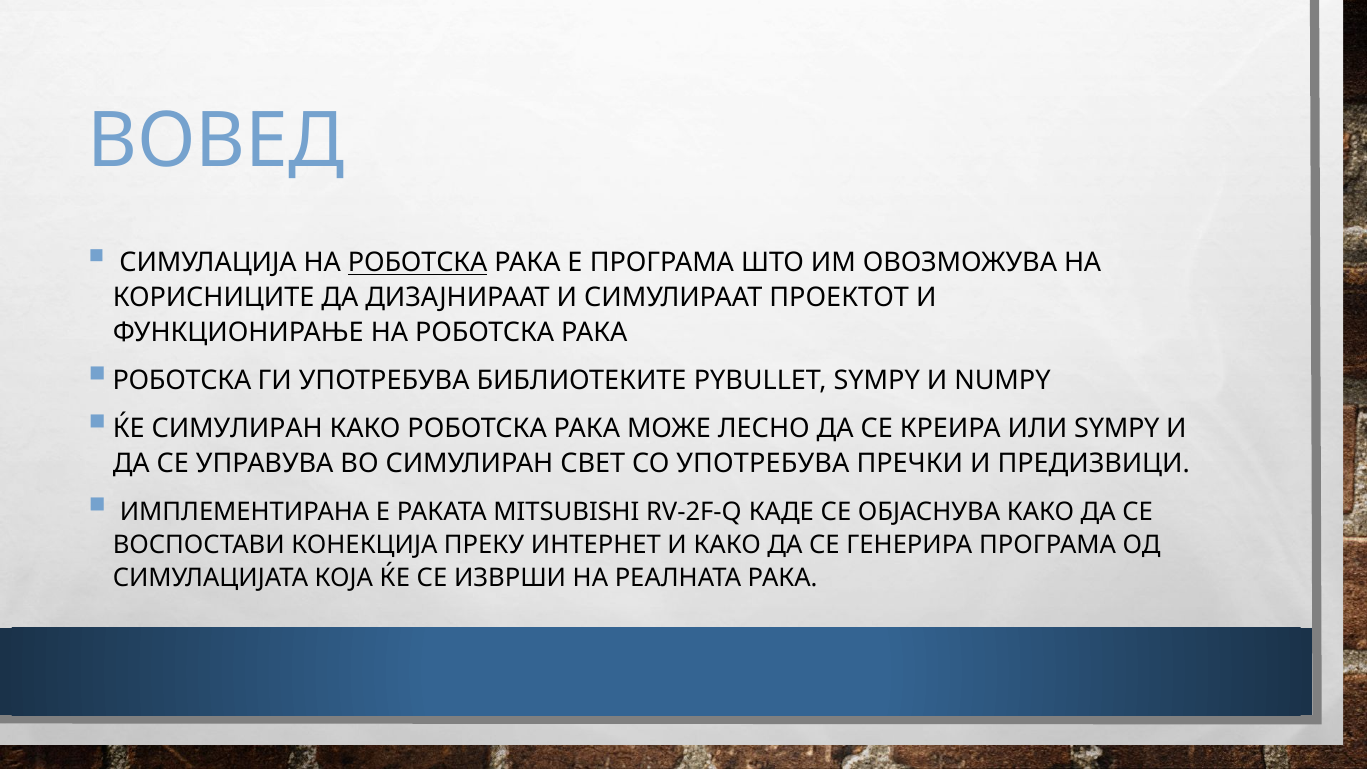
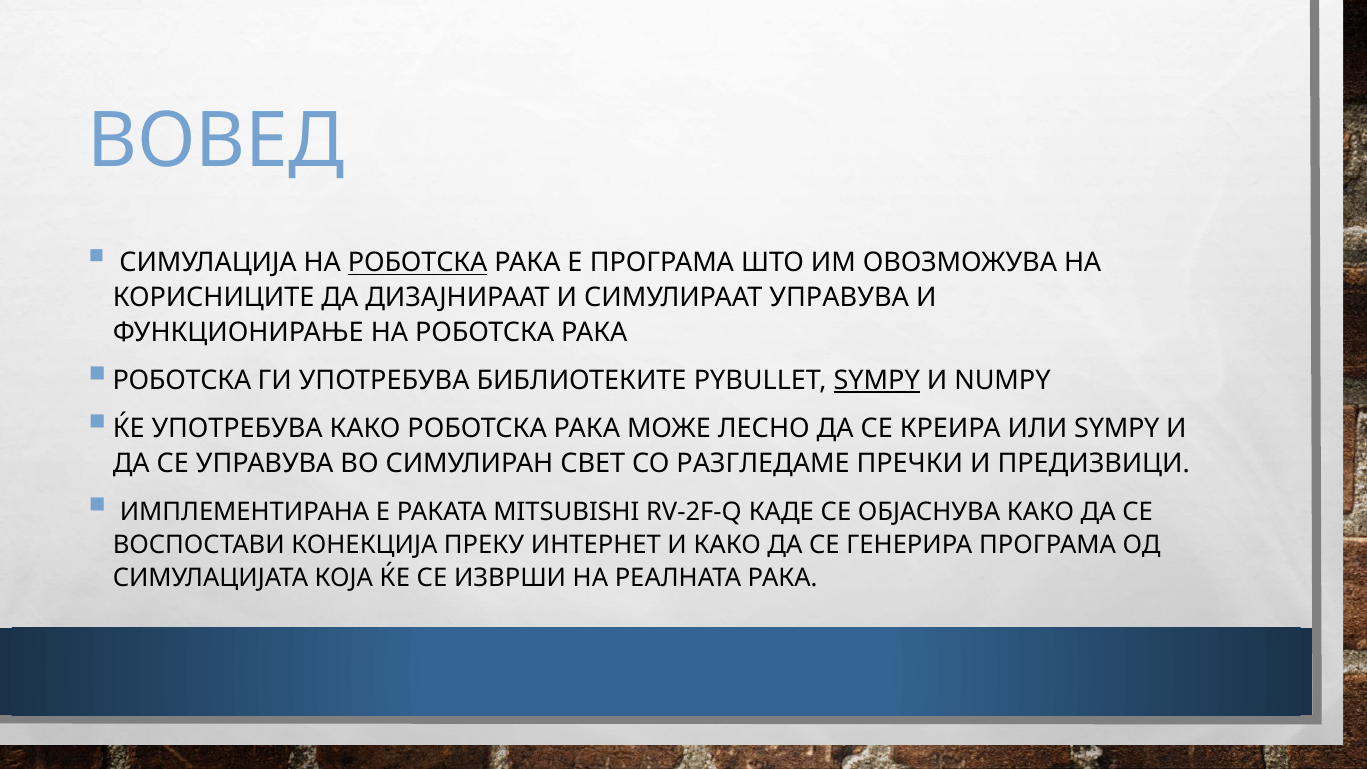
СИМУЛИРААТ ПРОЕКТОТ: ПРОЕКТОТ -> УПРАВУВА
SYMPY at (877, 381) underline: none -> present
ЌЕ СИМУЛИРАН: СИМУЛИРАН -> УПОТРЕБУВА
СО УПОТРЕБУВА: УПОТРЕБУВА -> РАЗГЛЕДАМЕ
